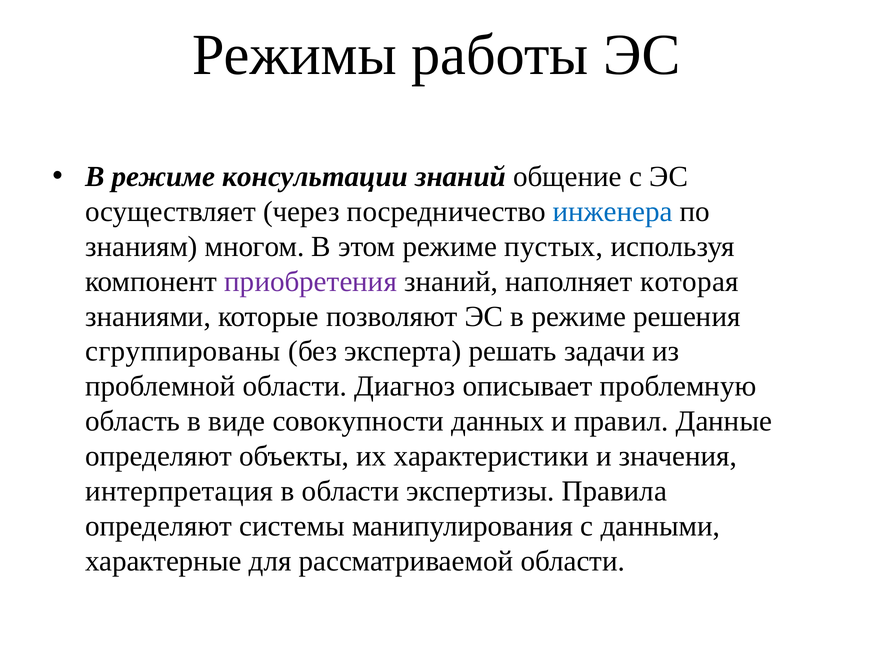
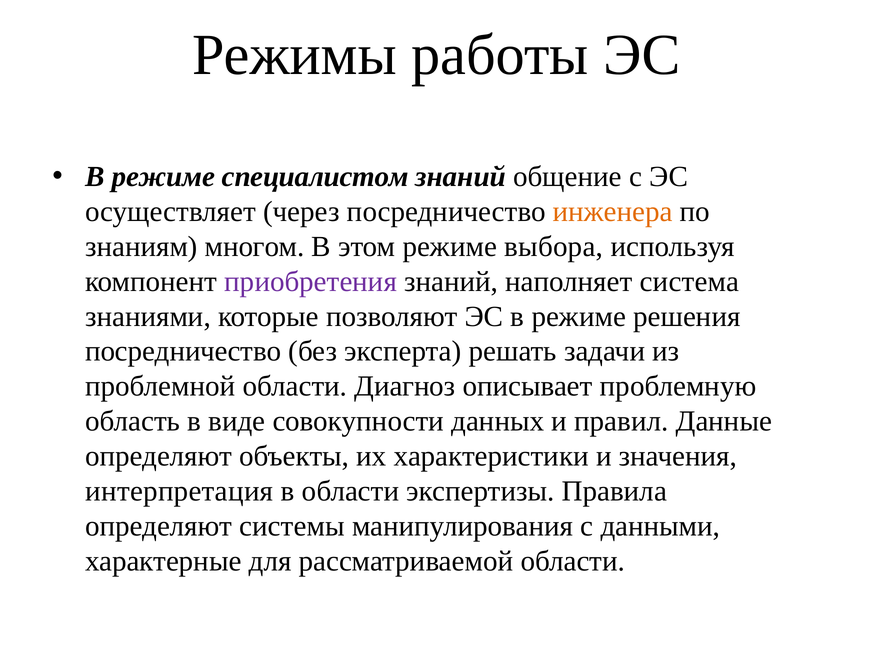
консультации: консультации -> специалистом
инженера colour: blue -> orange
пустых: пустых -> выбора
которая: которая -> система
сгруппированы at (183, 351): сгруппированы -> посредничество
